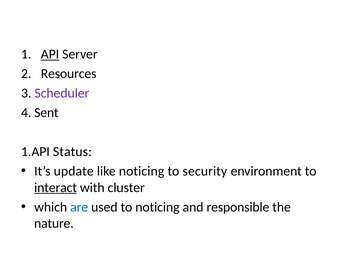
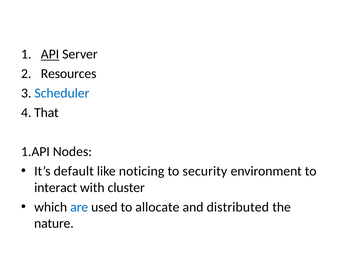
Scheduler colour: purple -> blue
Sent: Sent -> That
Status: Status -> Nodes
update: update -> default
interact underline: present -> none
to noticing: noticing -> allocate
responsible: responsible -> distributed
